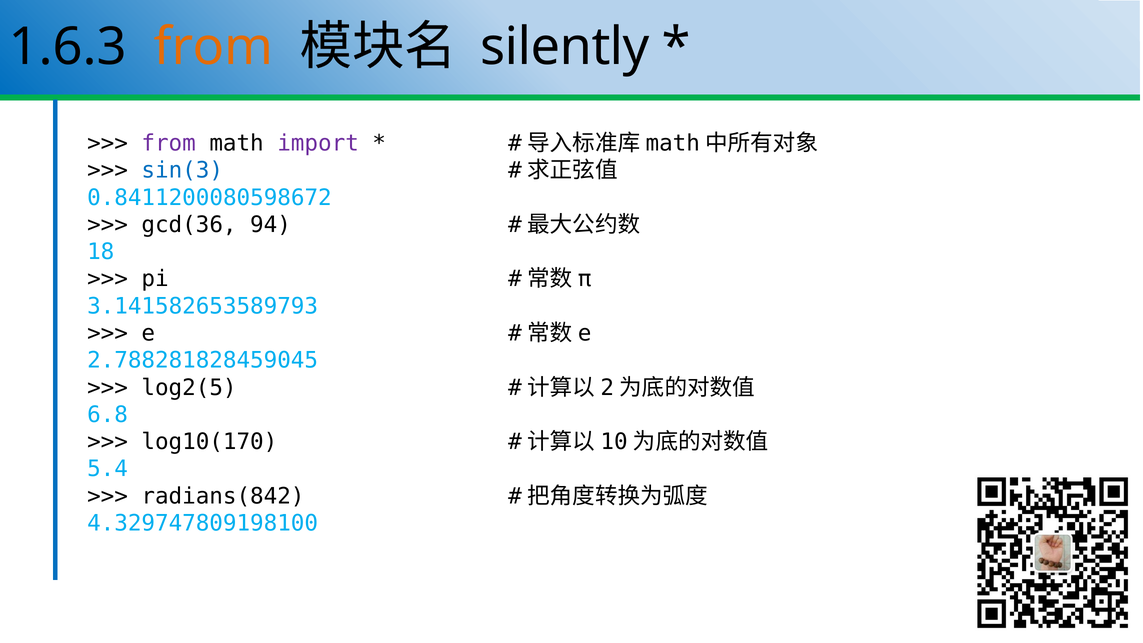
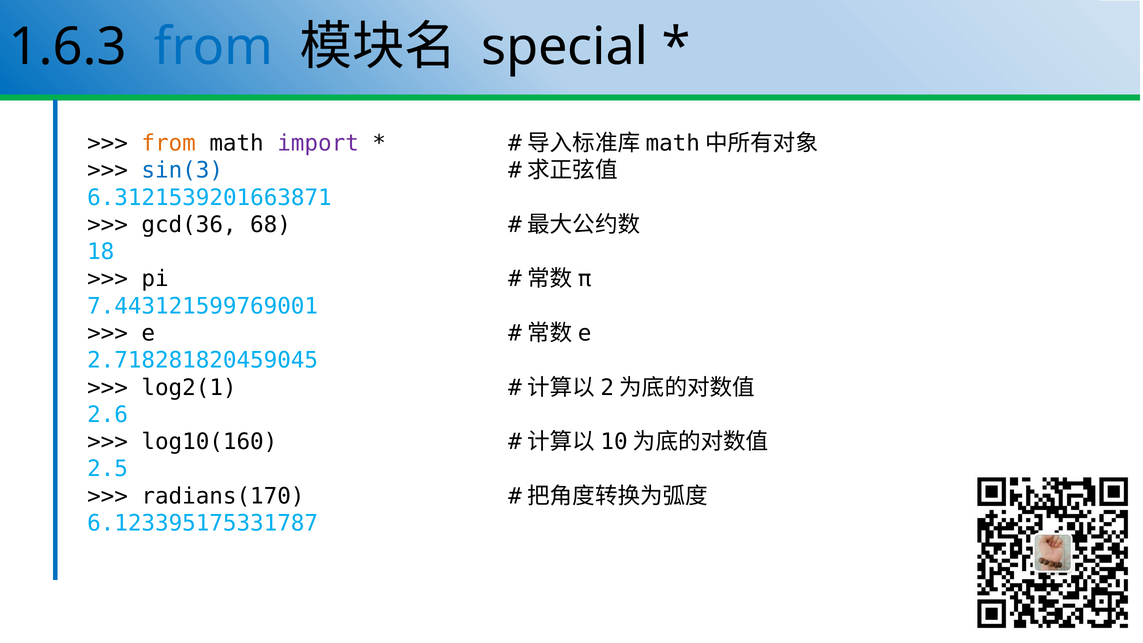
from at (214, 47) colour: orange -> blue
silently: silently -> special
from at (169, 143) colour: purple -> orange
0.8411200080598672: 0.8411200080598672 -> 6.3121539201663871
94: 94 -> 68
3.141582653589793: 3.141582653589793 -> 7.443121599769001
2.788281828459045: 2.788281828459045 -> 2.718281820459045
log2(5: log2(5 -> log2(1
6.8: 6.8 -> 2.6
log10(170: log10(170 -> log10(160
5.4: 5.4 -> 2.5
radians(842: radians(842 -> radians(170
4.329747809198100: 4.329747809198100 -> 6.123395175331787
